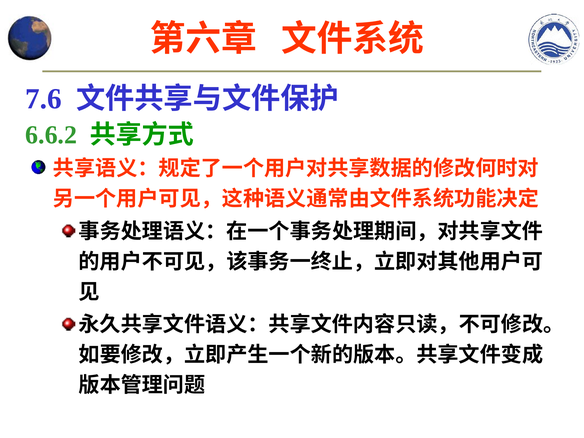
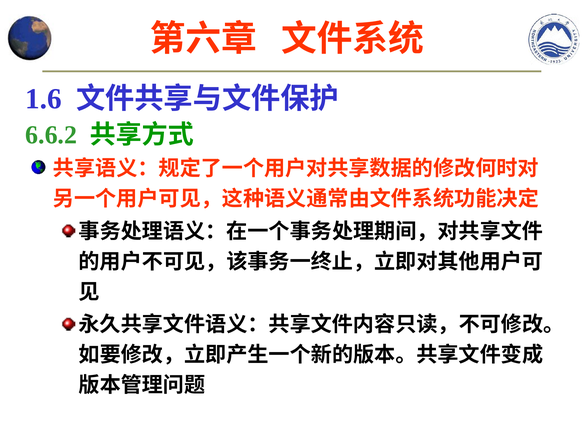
7.6: 7.6 -> 1.6
